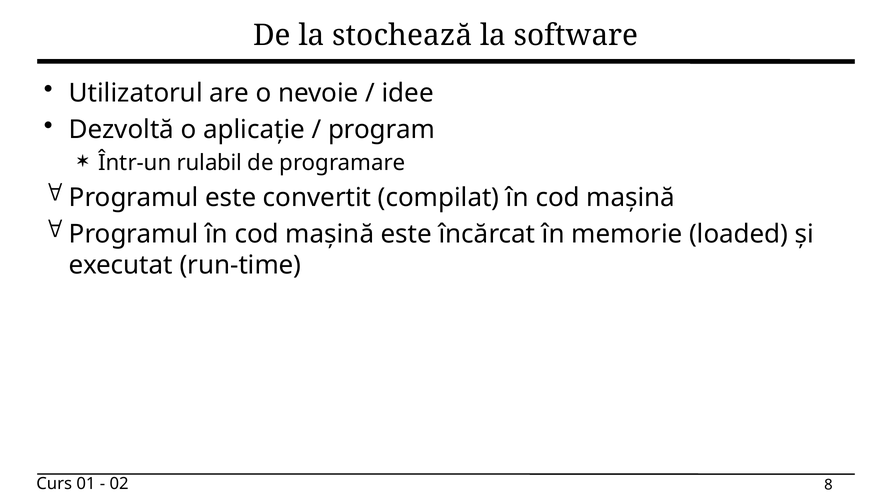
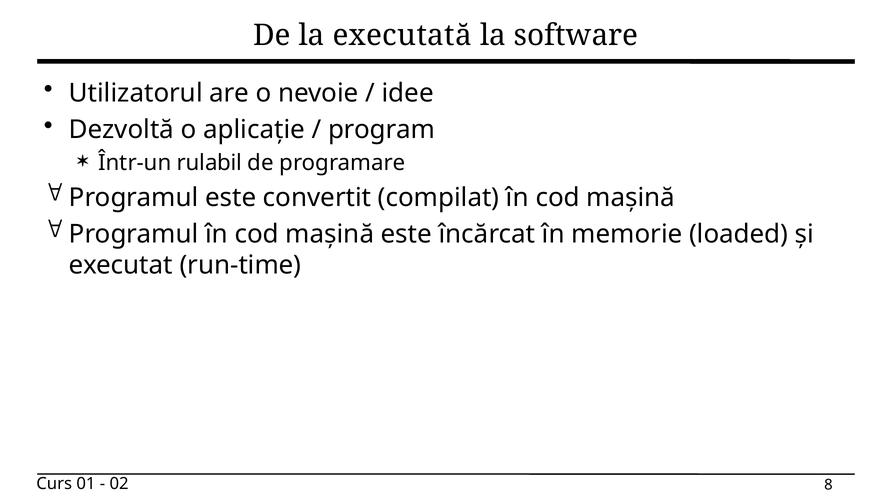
stochează: stochează -> executată
